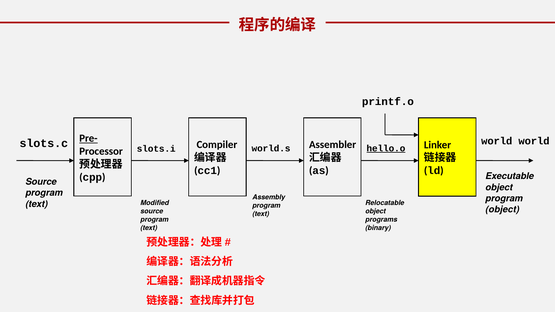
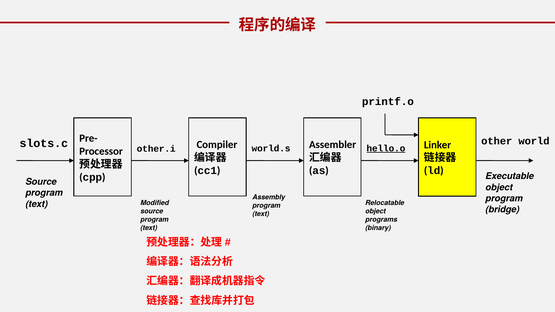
Pre- underline: present -> none
world at (497, 141): world -> other
slots.i: slots.i -> other.i
object at (502, 210): object -> bridge
